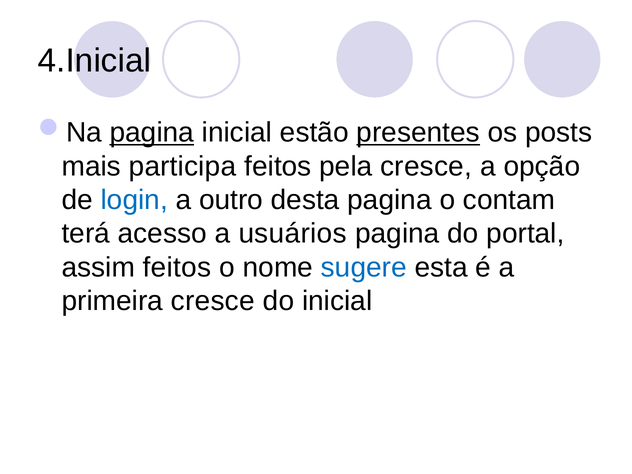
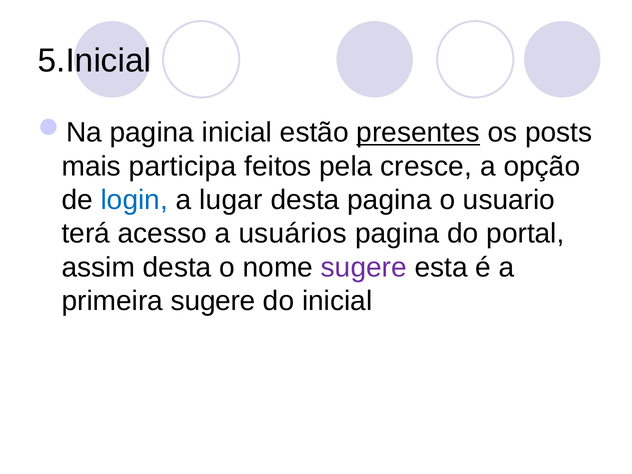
4.Inicial: 4.Inicial -> 5.Inicial
pagina at (152, 133) underline: present -> none
outro: outro -> lugar
contam: contam -> usuario
assim feitos: feitos -> desta
sugere at (364, 267) colour: blue -> purple
primeira cresce: cresce -> sugere
